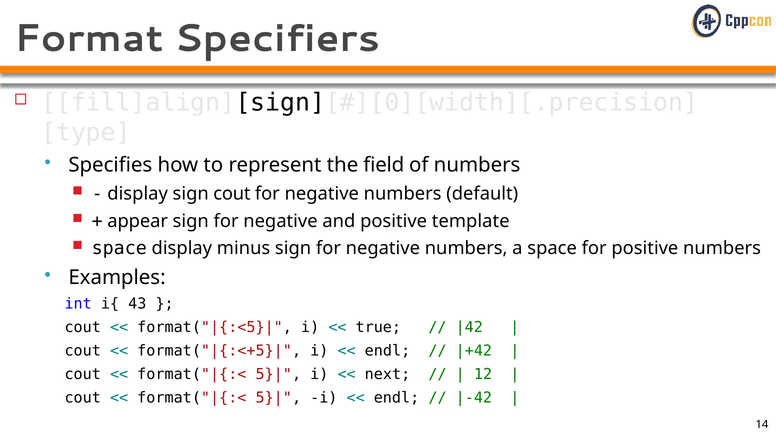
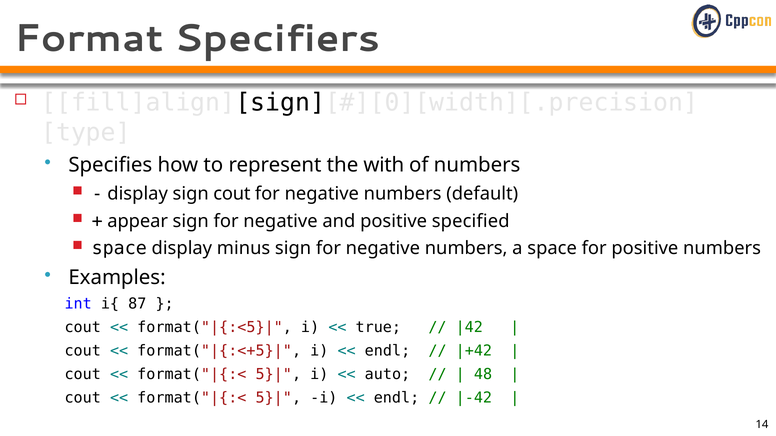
field: field -> with
template: template -> specified
43: 43 -> 87
next: next -> auto
12: 12 -> 48
